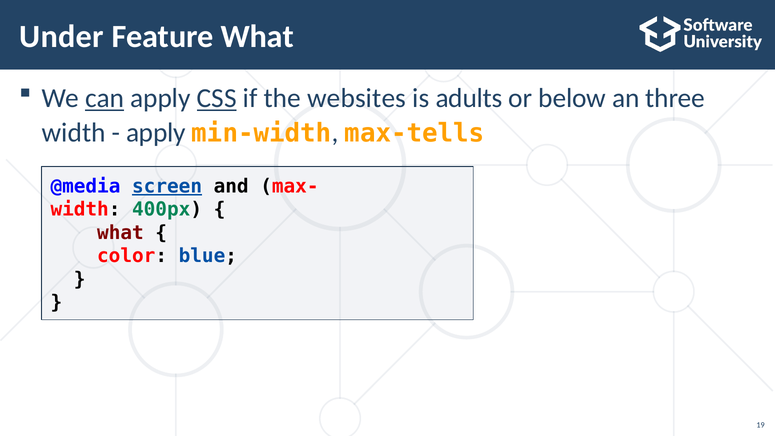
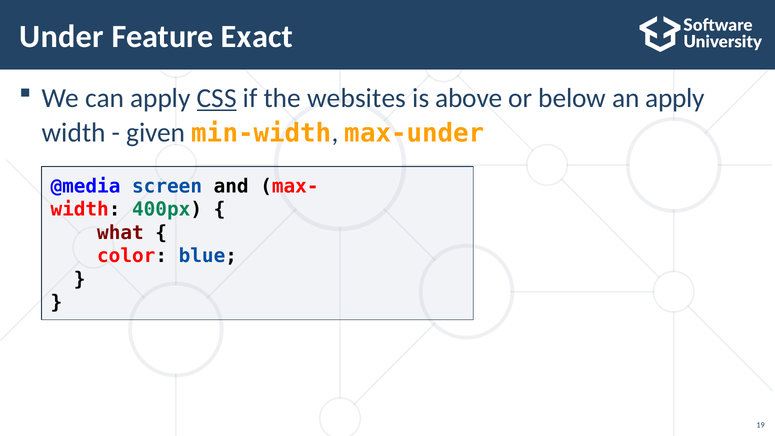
Feature What: What -> Exact
can underline: present -> none
adults: adults -> above
an three: three -> apply
apply at (156, 133): apply -> given
max-tells: max-tells -> max-under
screen underline: present -> none
